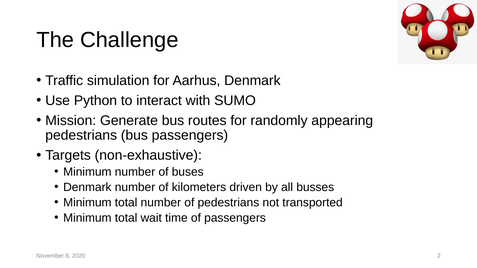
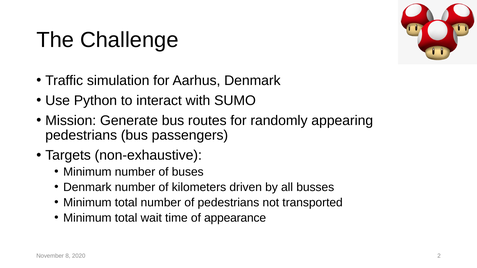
of passengers: passengers -> appearance
